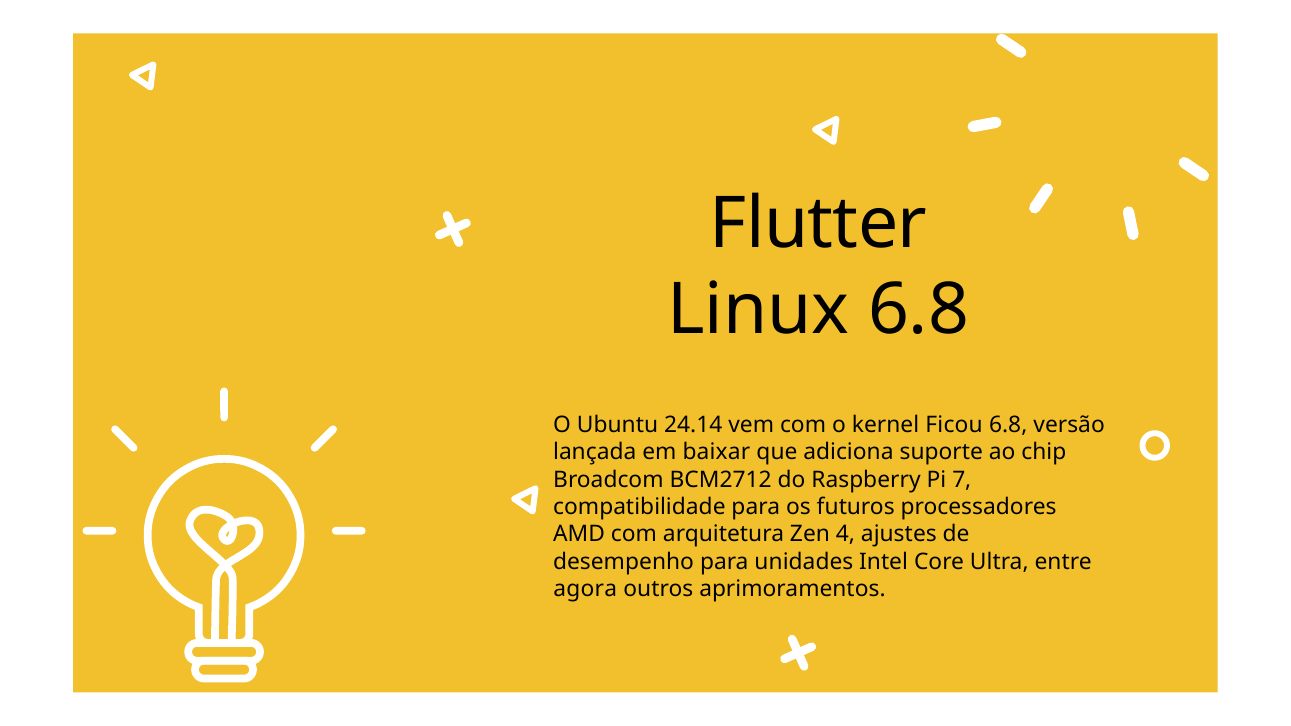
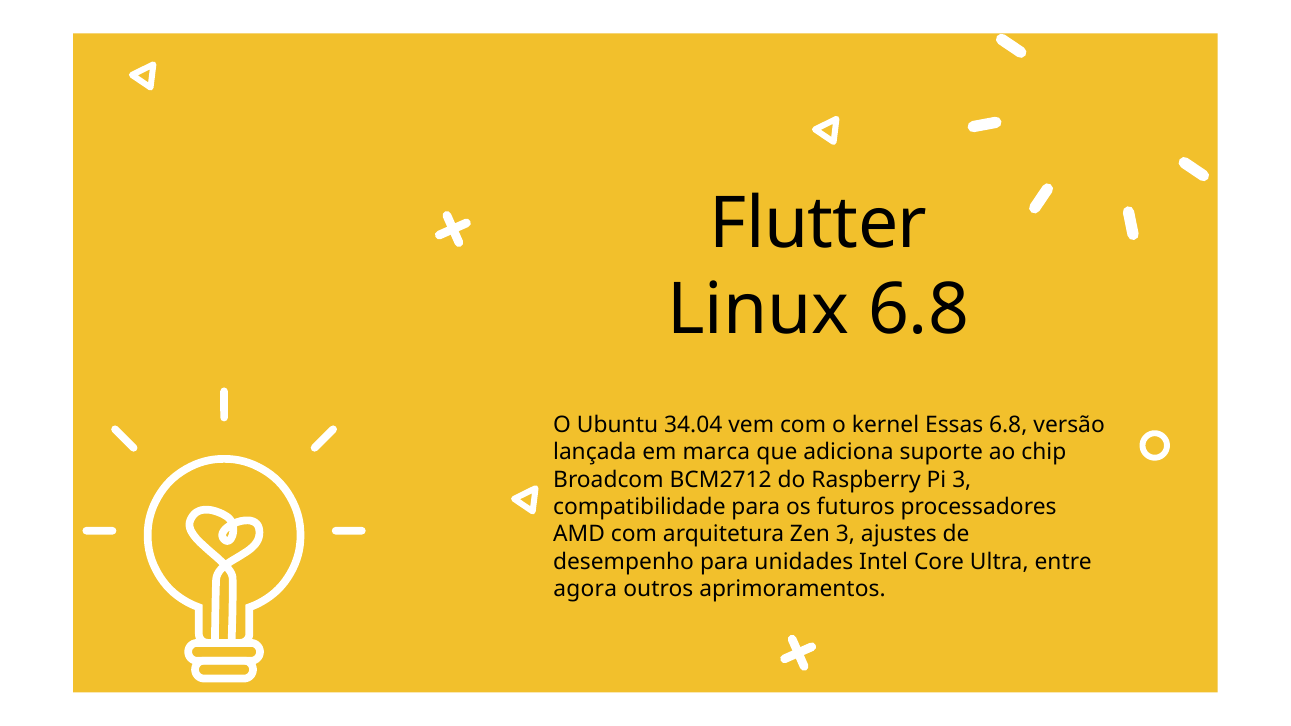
24.14: 24.14 -> 34.04
Ficou: Ficou -> Essas
baixar: baixar -> marca
Pi 7: 7 -> 3
Zen 4: 4 -> 3
